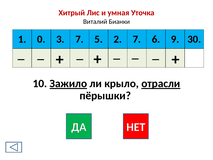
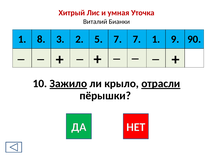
0: 0 -> 8
3 7: 7 -> 2
5 2: 2 -> 7
7 6: 6 -> 1
30: 30 -> 90
